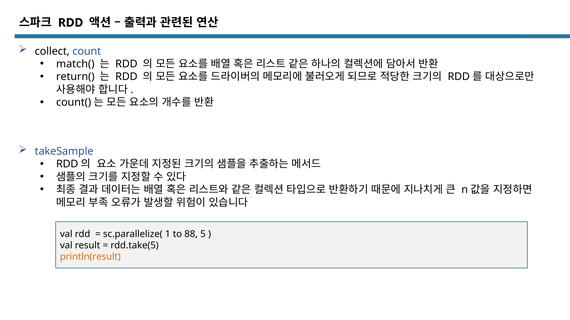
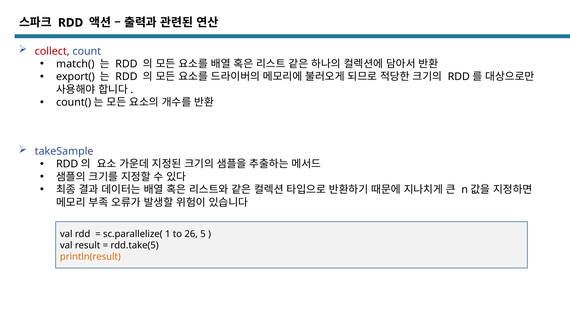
collect colour: black -> red
return(: return( -> export(
88: 88 -> 26
